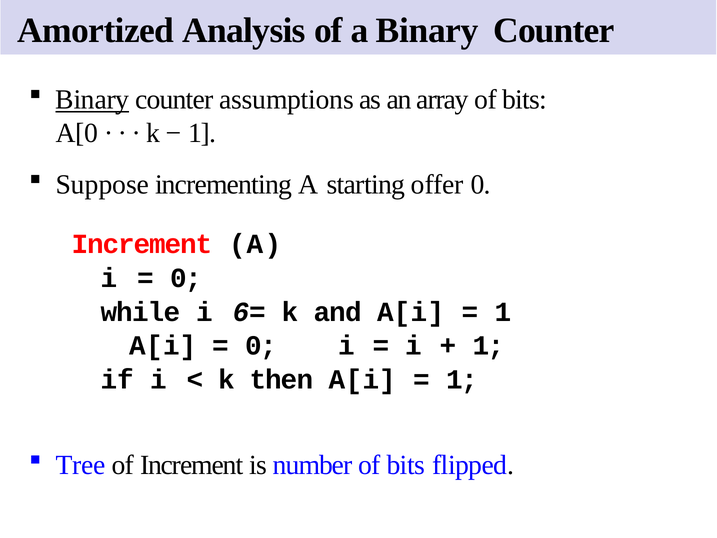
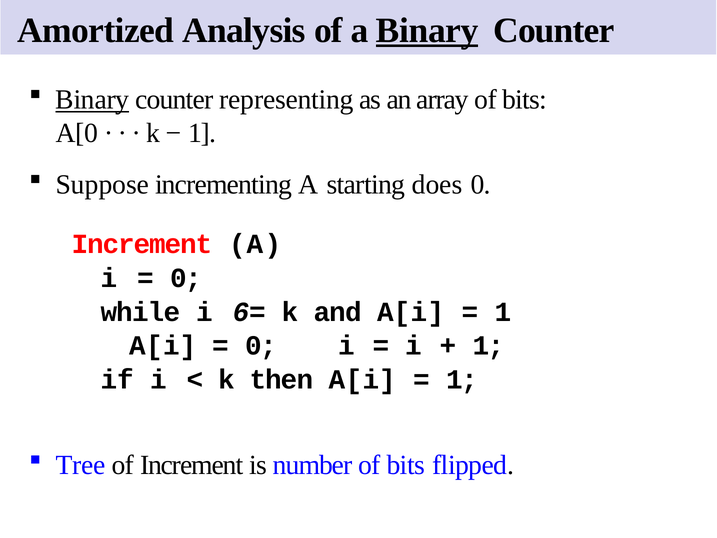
Binary at (427, 30) underline: none -> present
assumptions: assumptions -> representing
offer: offer -> does
